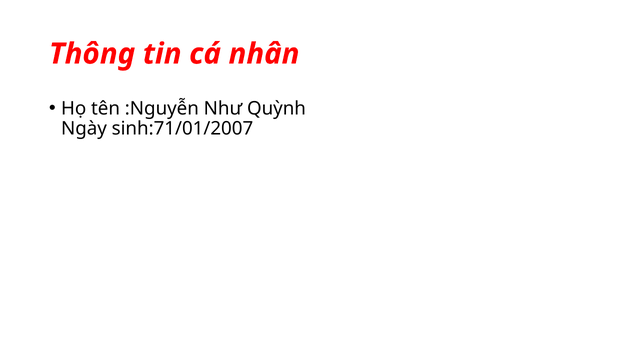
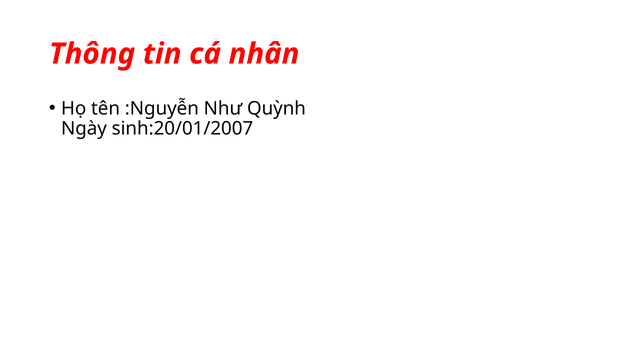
sinh:71/01/2007: sinh:71/01/2007 -> sinh:20/01/2007
